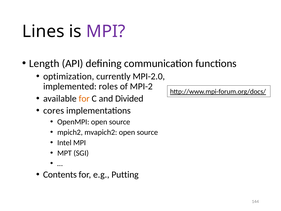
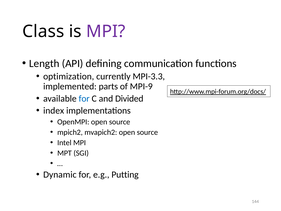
Lines: Lines -> Class
MPI-2.0: MPI-2.0 -> MPI-3.3
roles: roles -> parts
MPI-2: MPI-2 -> MPI-9
for at (84, 98) colour: orange -> blue
cores: cores -> index
Contents: Contents -> Dynamic
